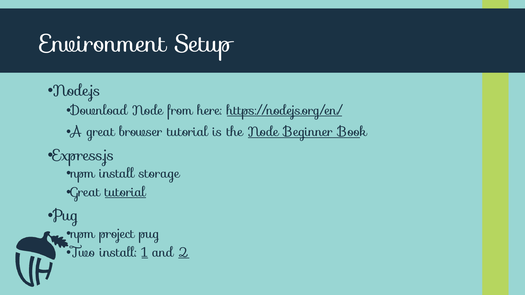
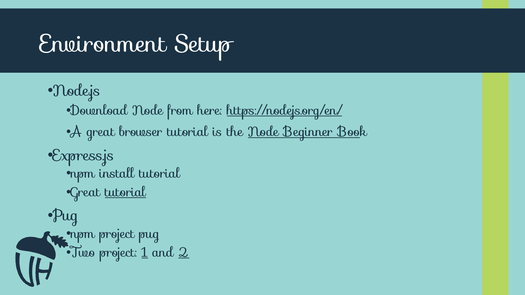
install storage: storage -> tutorial
Two install: install -> project
